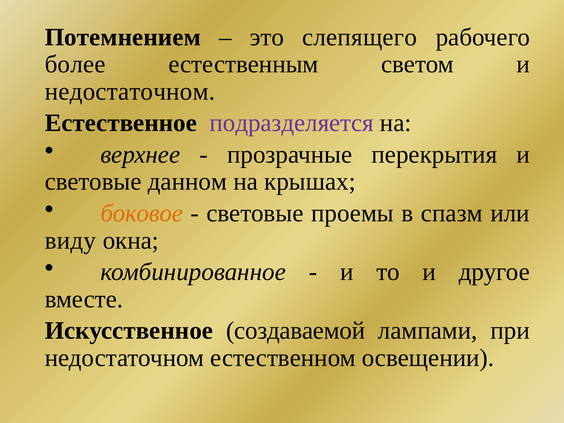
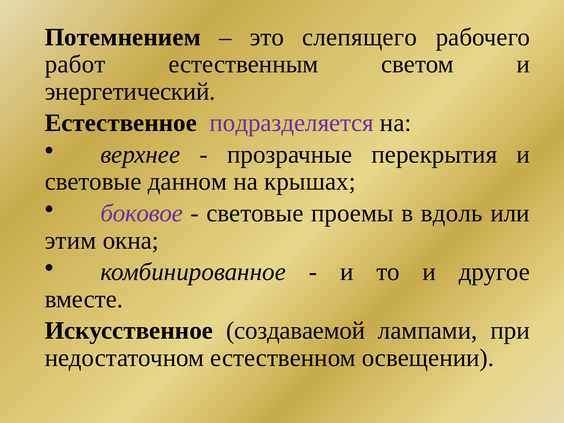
более: более -> работ
недостаточном at (130, 91): недостаточном -> энергетический
боковое colour: orange -> purple
спазм: спазм -> вдоль
виду: виду -> этим
